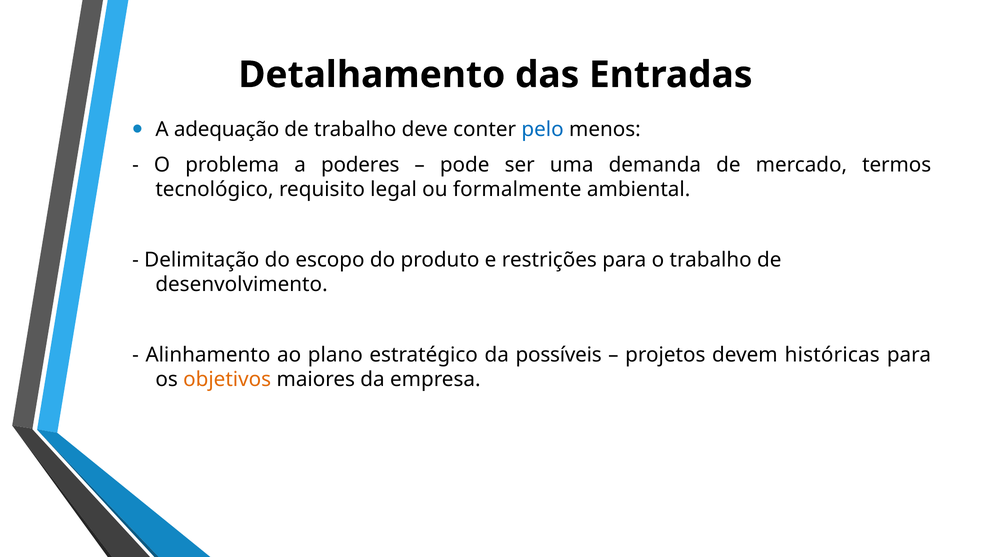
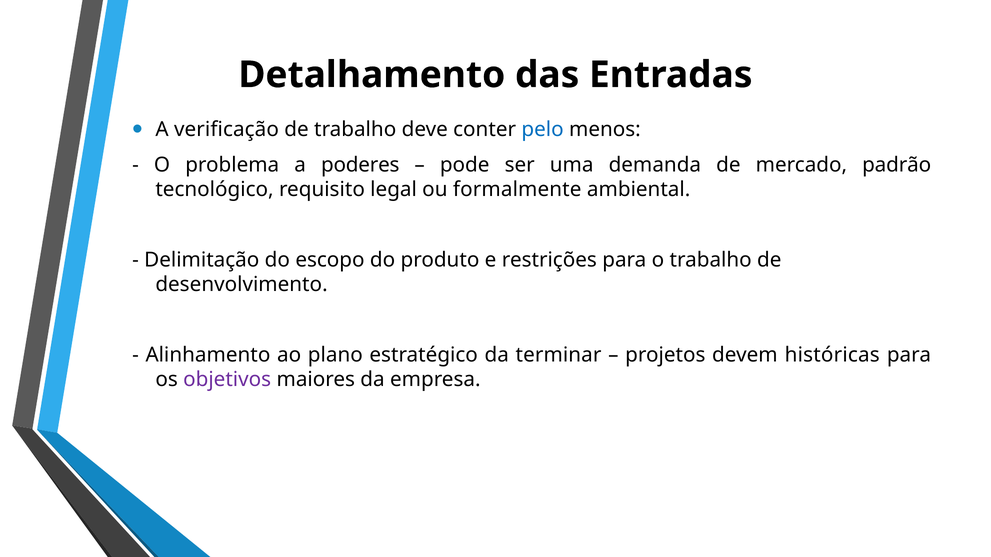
adequação: adequação -> verificação
termos: termos -> padrão
possíveis: possíveis -> terminar
objetivos colour: orange -> purple
